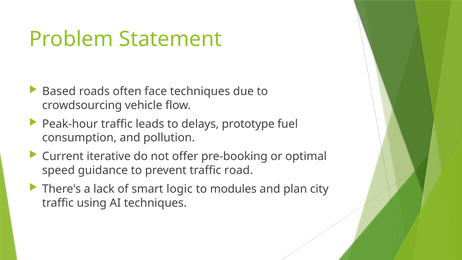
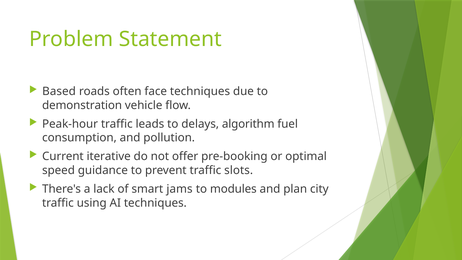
crowdsourcing: crowdsourcing -> demonstration
prototype: prototype -> algorithm
road: road -> slots
logic: logic -> jams
